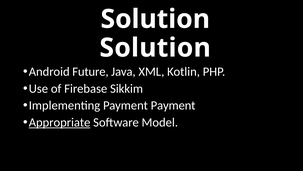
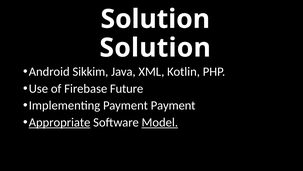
Future: Future -> Sikkim
Sikkim: Sikkim -> Future
Model underline: none -> present
